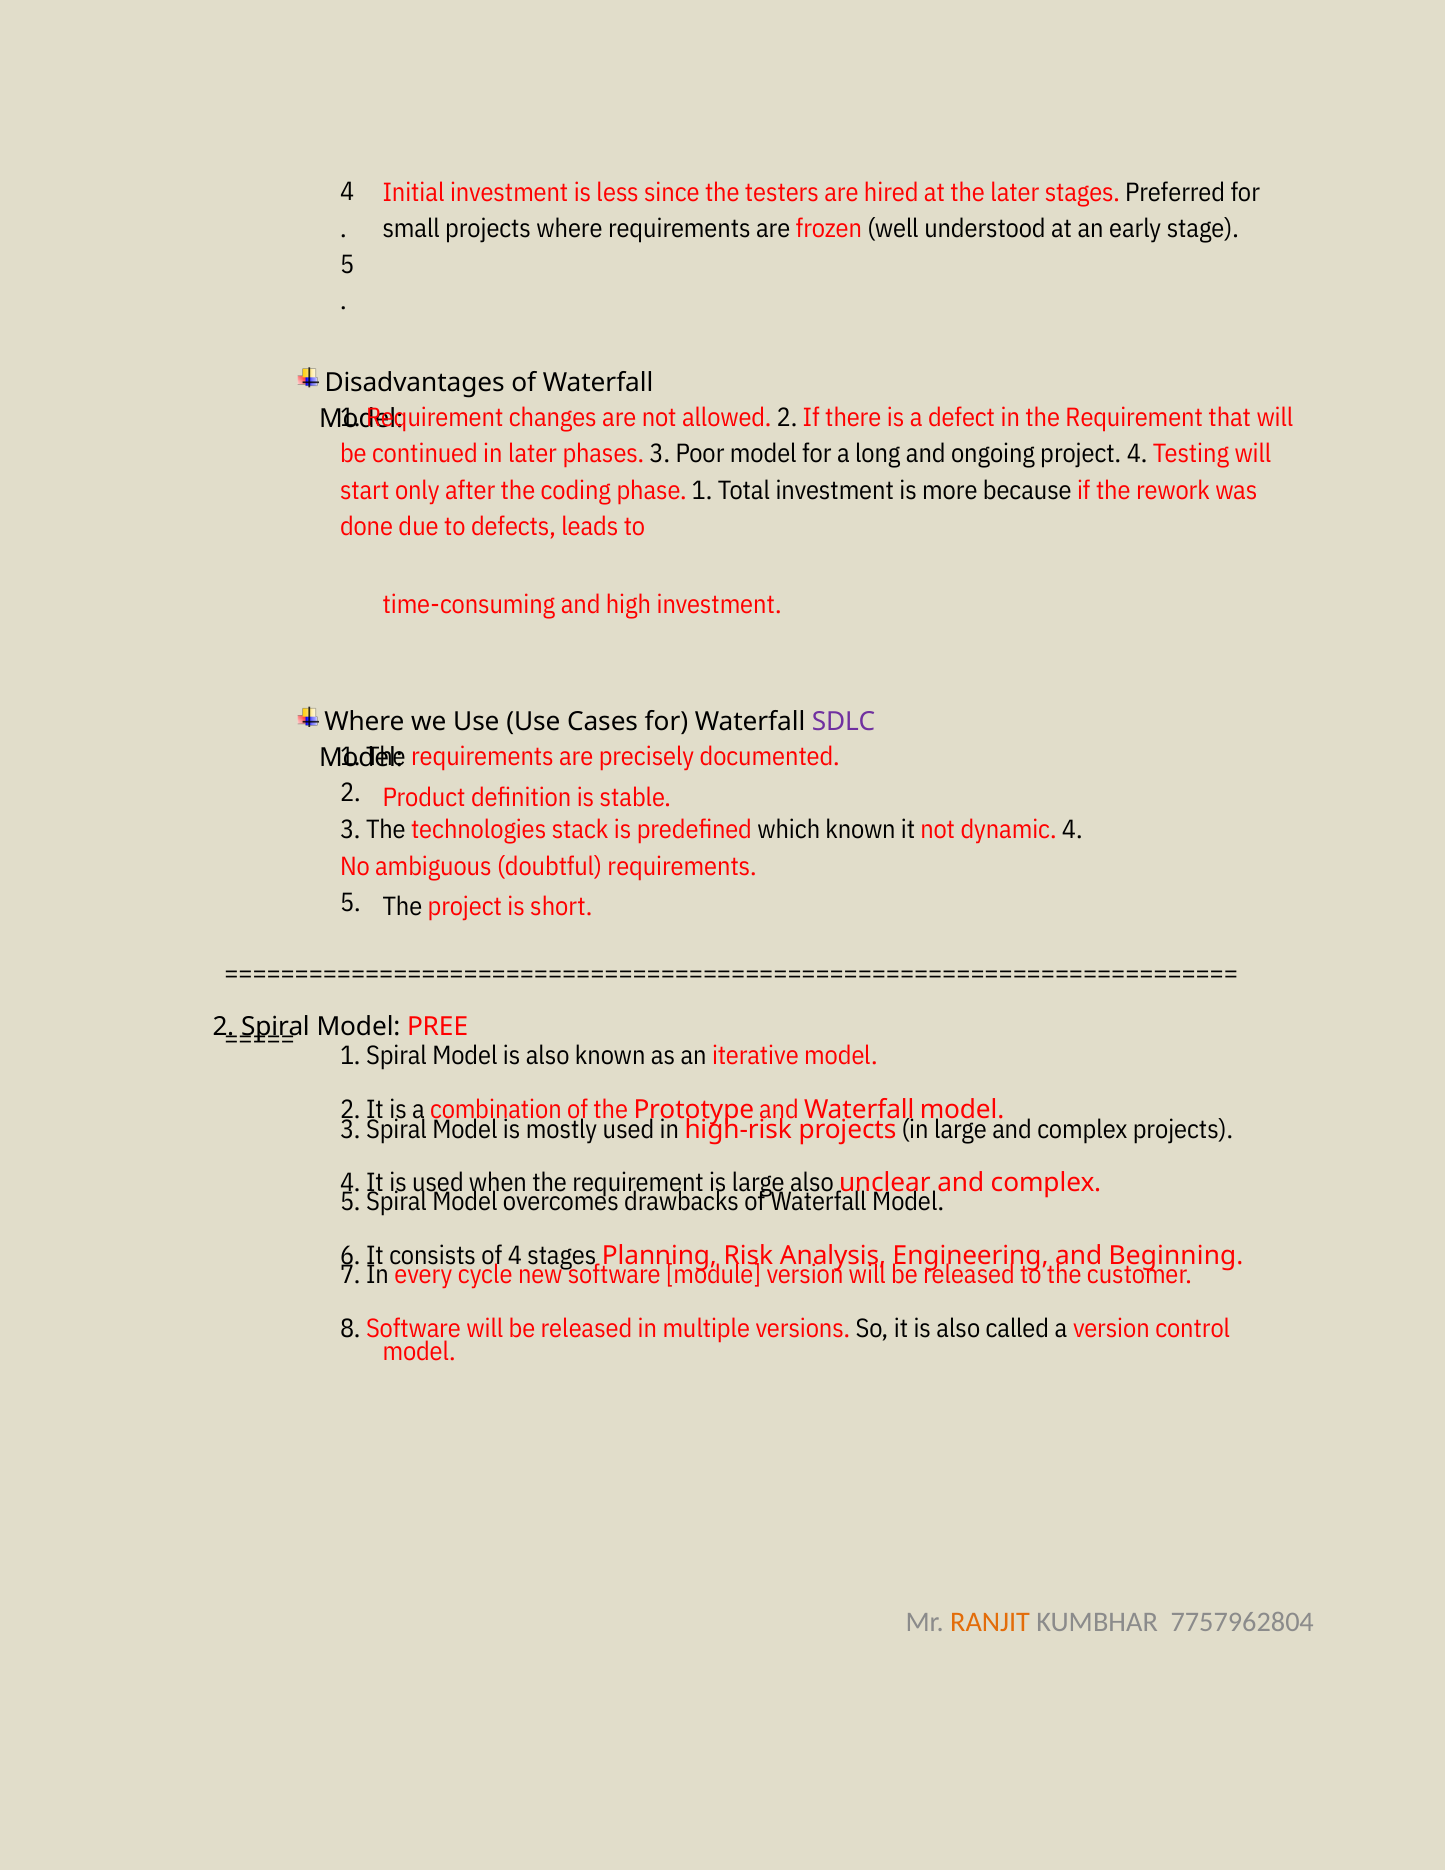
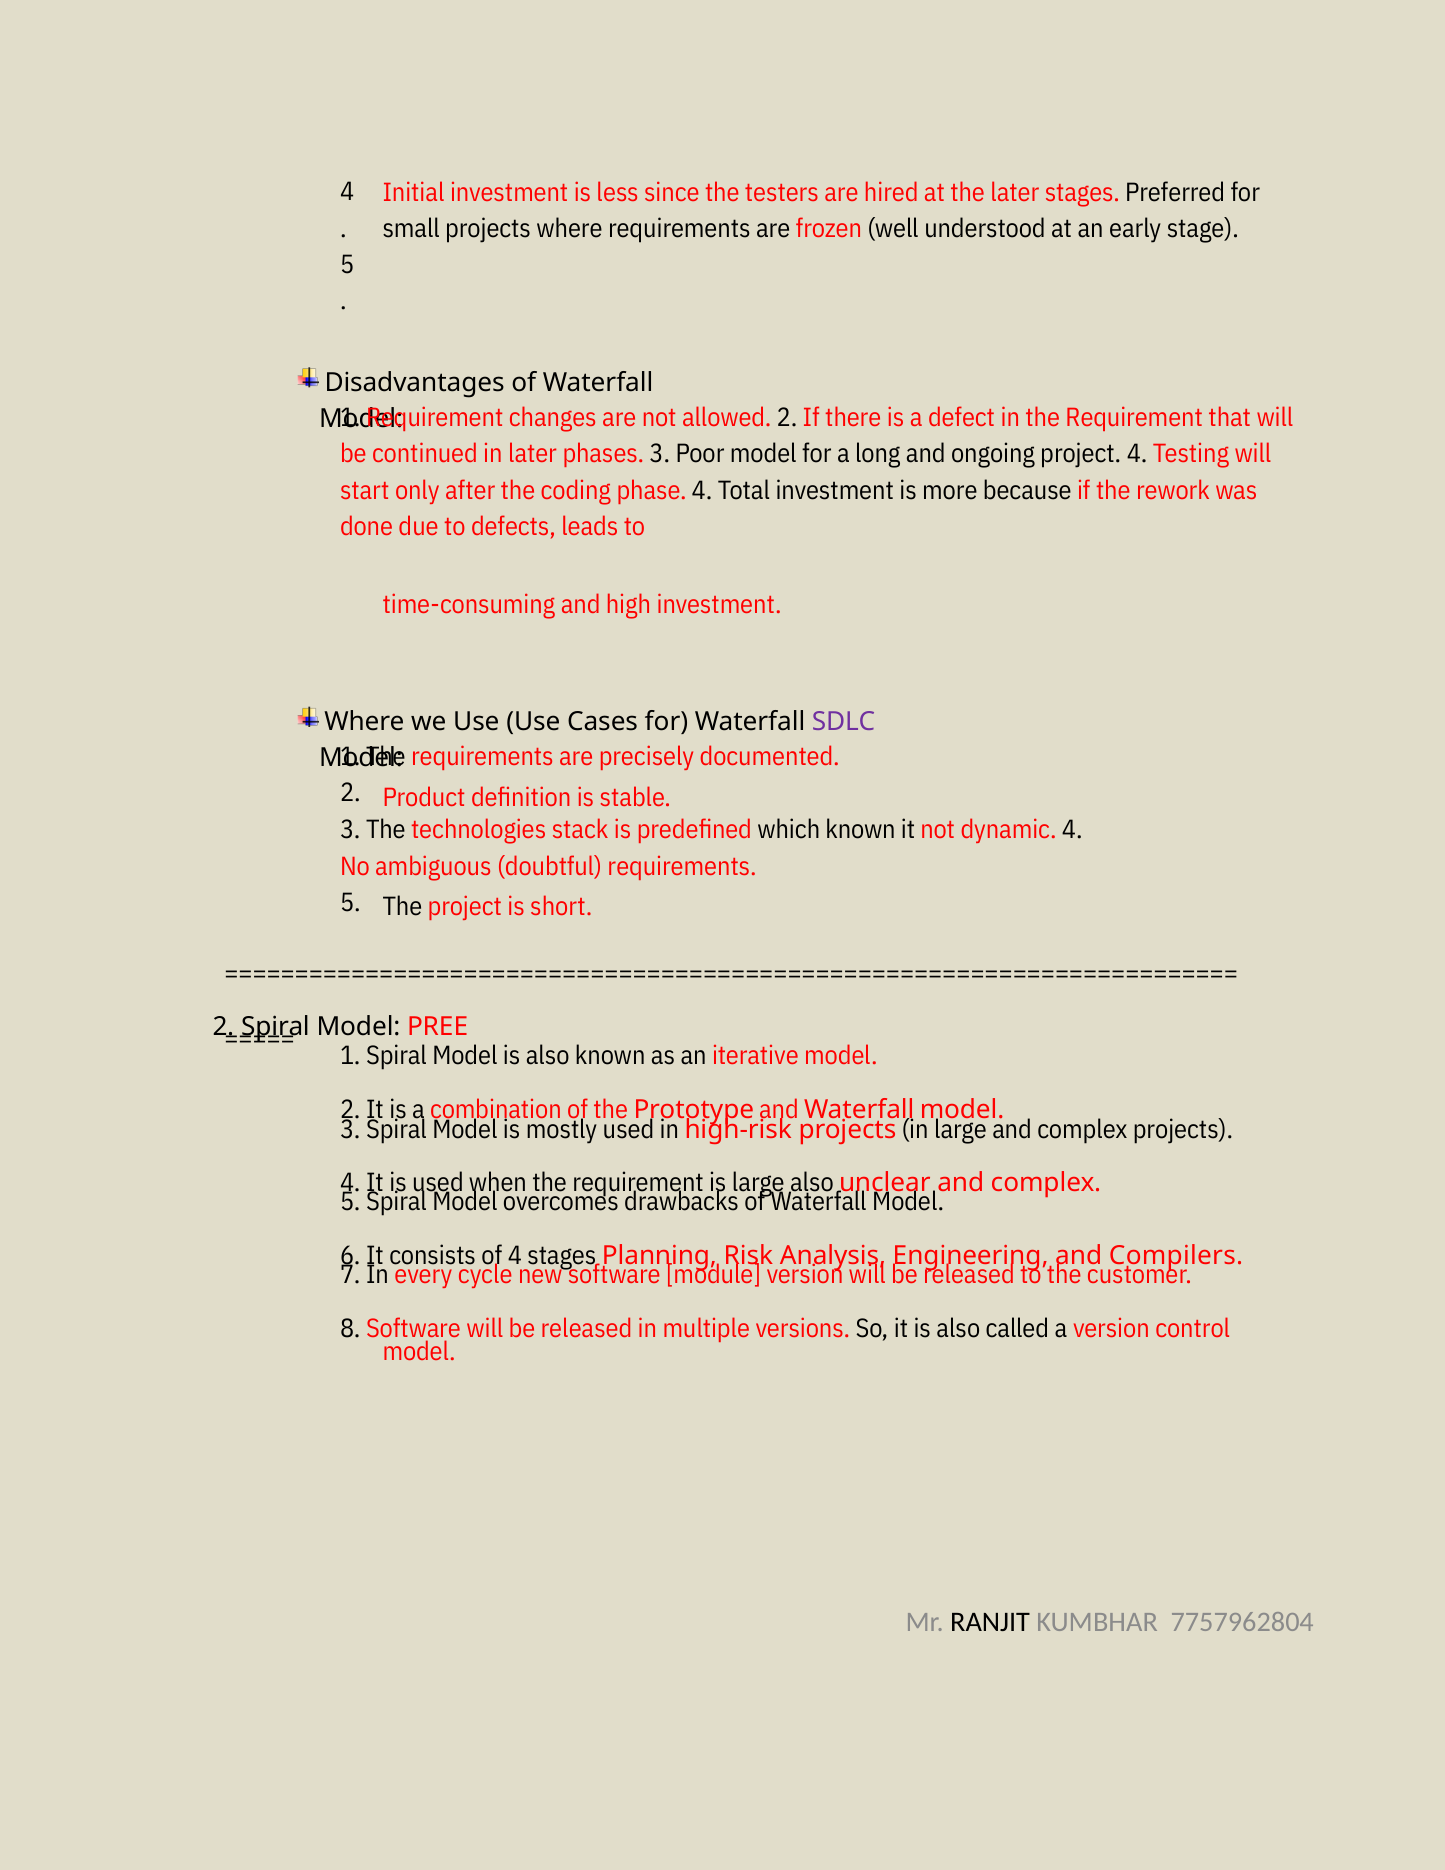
phase 1: 1 -> 4
Beginning: Beginning -> Compilers
RANJIT colour: orange -> black
